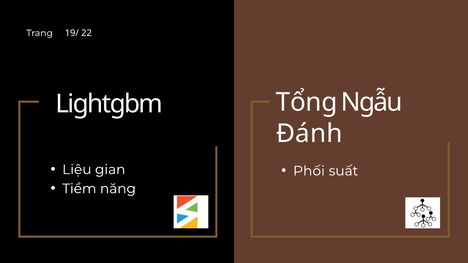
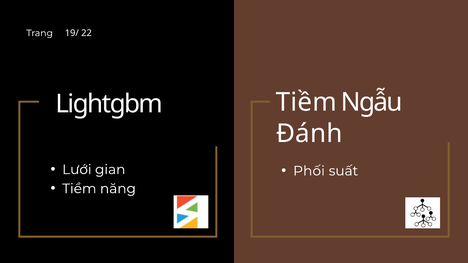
Tổng at (307, 102): Tổng -> Tiềm
Liệu: Liệu -> Lưới
